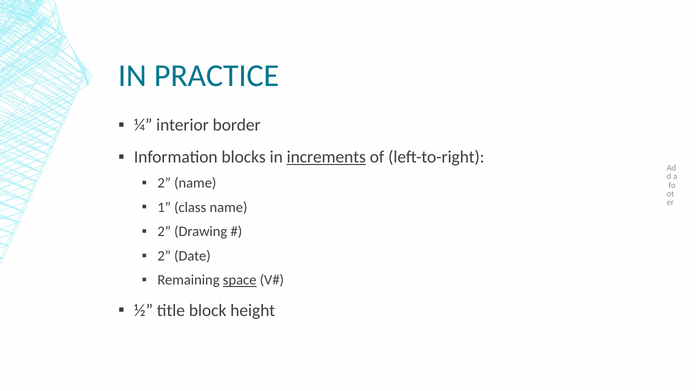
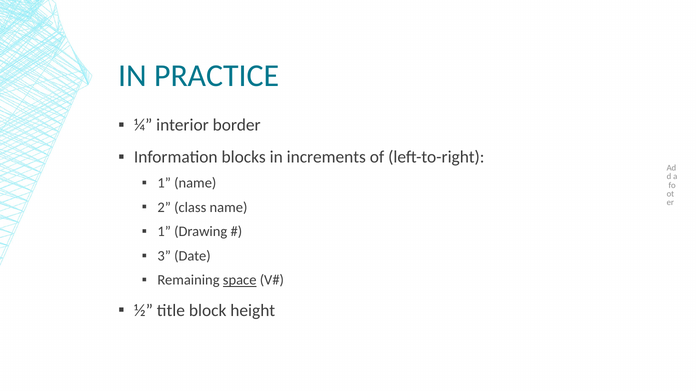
increments underline: present -> none
2 at (164, 183): 2 -> 1
1: 1 -> 2
2 at (164, 232): 2 -> 1
2 at (164, 256): 2 -> 3
